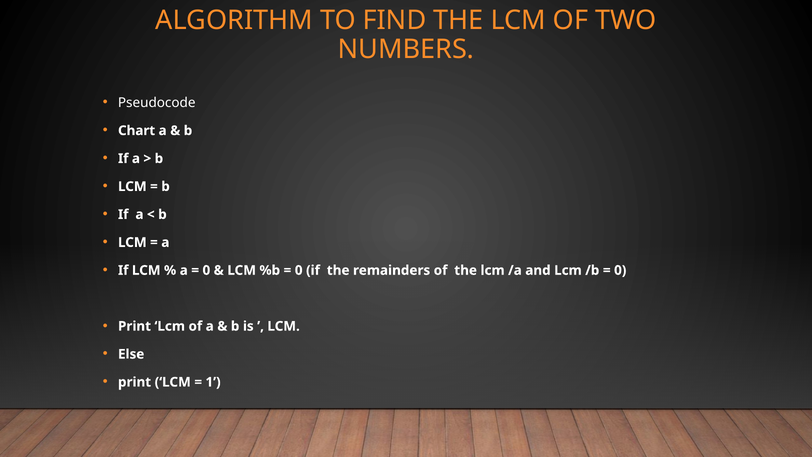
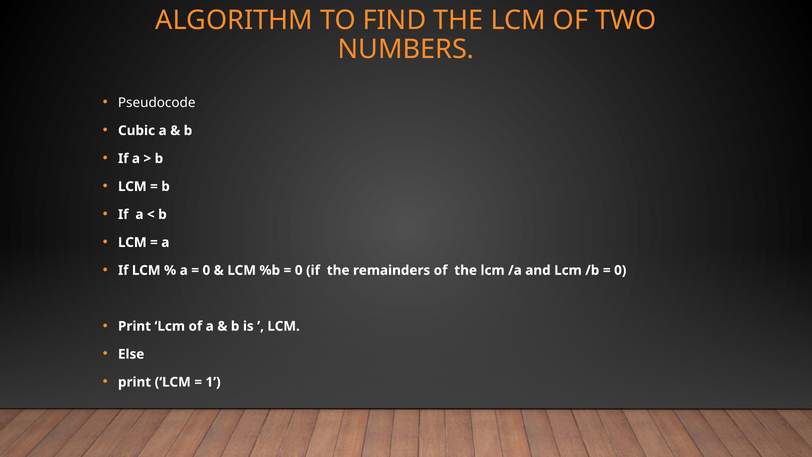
Chart: Chart -> Cubic
